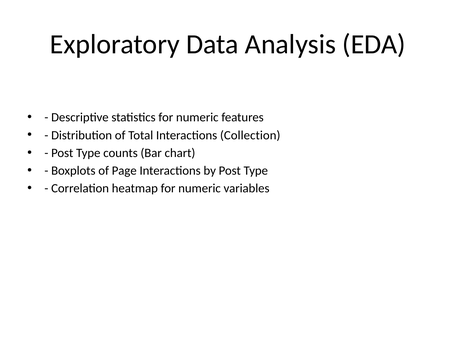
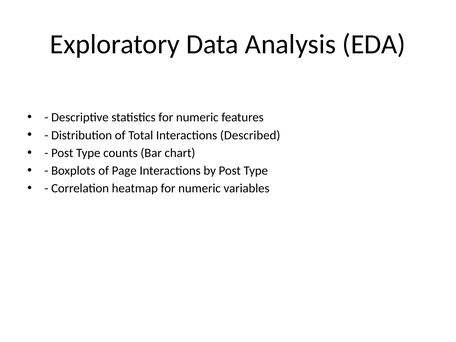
Collection: Collection -> Described
